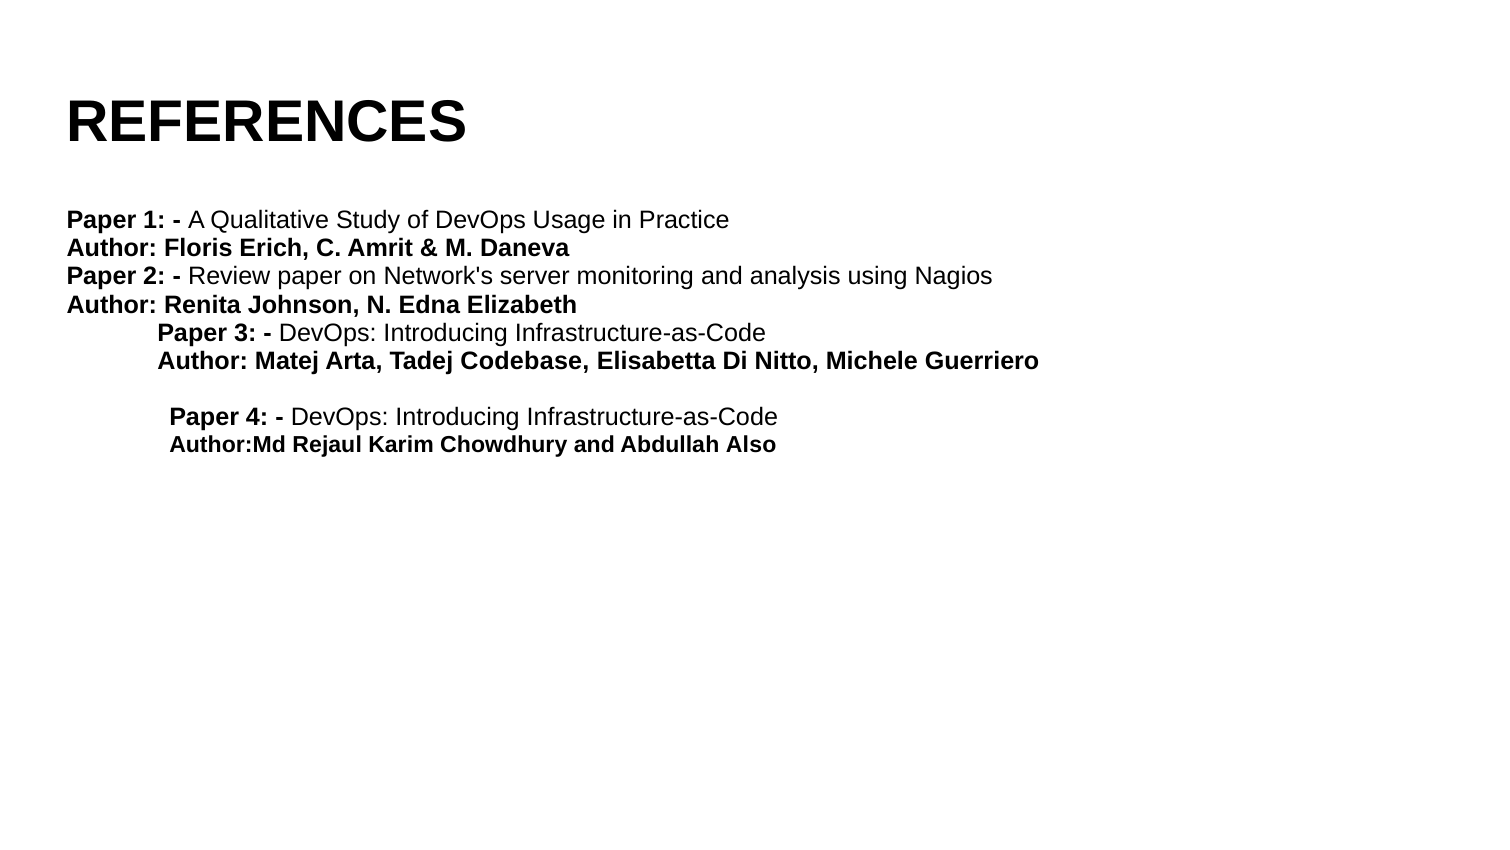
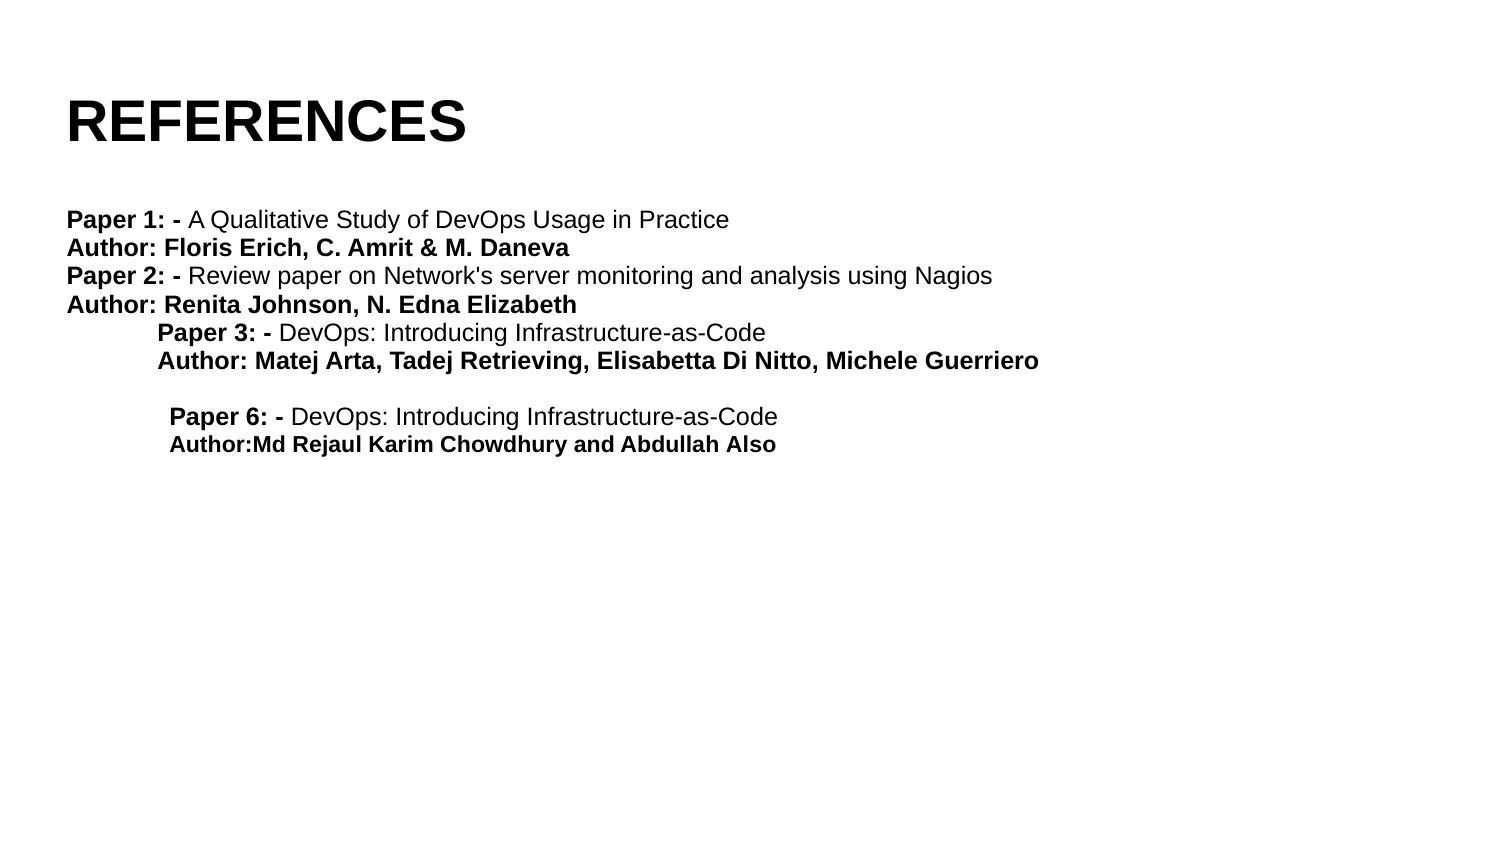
Codebase: Codebase -> Retrieving
4: 4 -> 6
